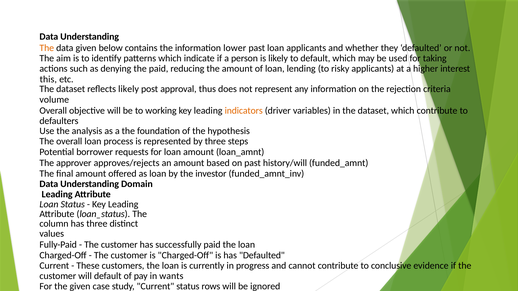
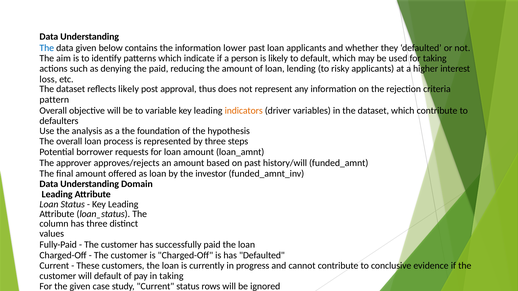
The at (47, 48) colour: orange -> blue
this: this -> loss
volume: volume -> pattern
working: working -> variable
in wants: wants -> taking
